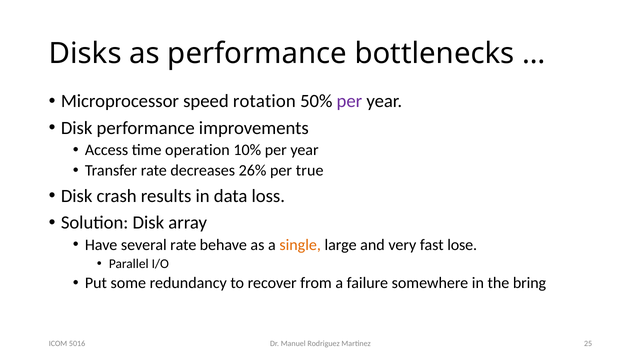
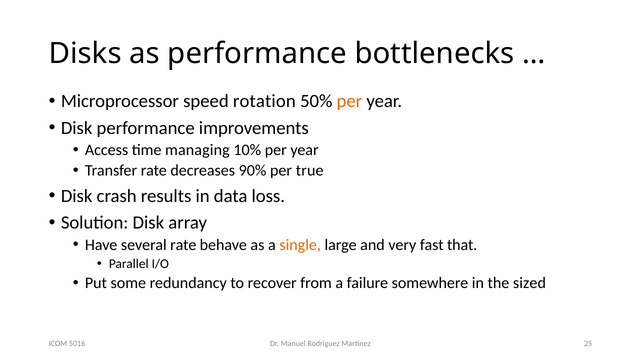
per at (349, 101) colour: purple -> orange
operation: operation -> managing
26%: 26% -> 90%
lose: lose -> that
bring: bring -> sized
